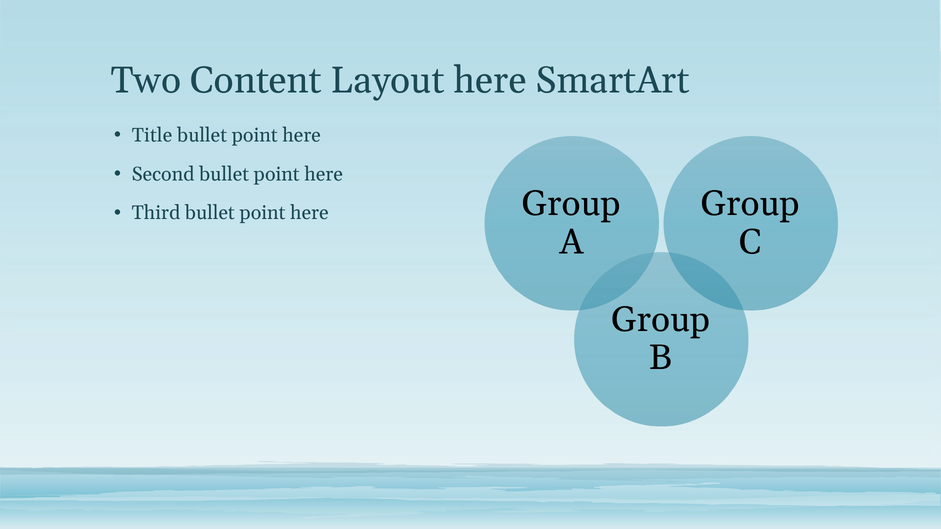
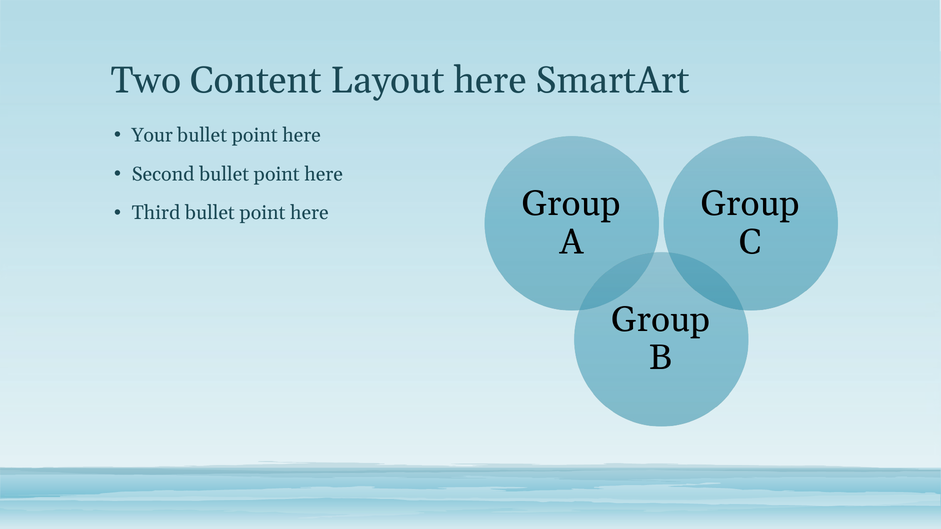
Title: Title -> Your
